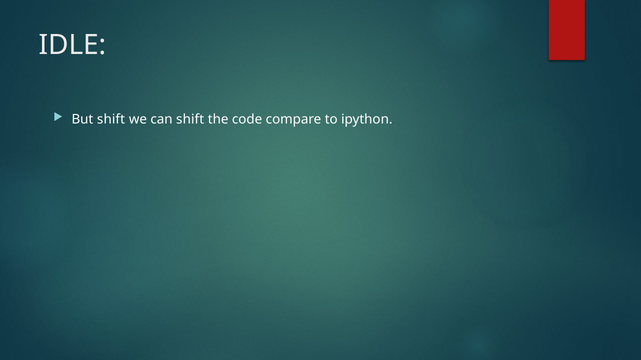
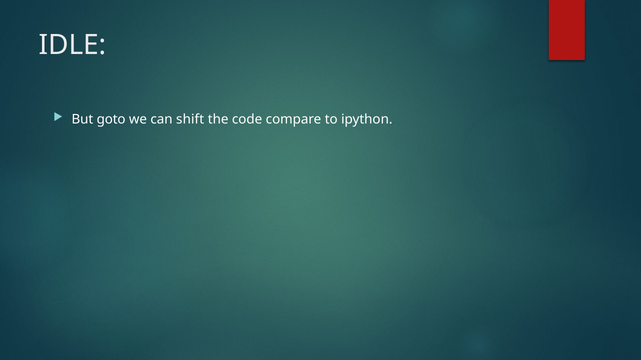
But shift: shift -> goto
